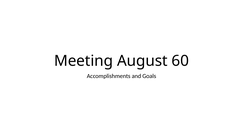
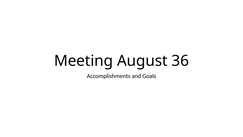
60: 60 -> 36
